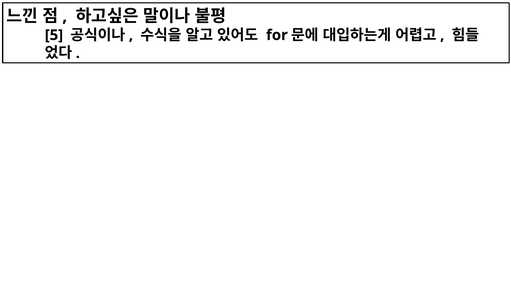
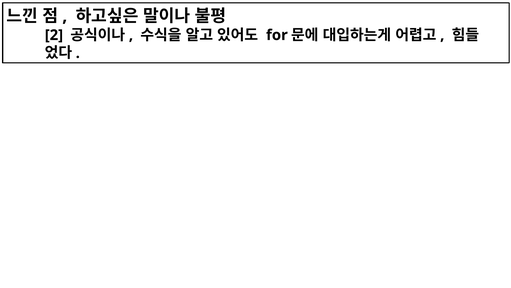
5: 5 -> 2
